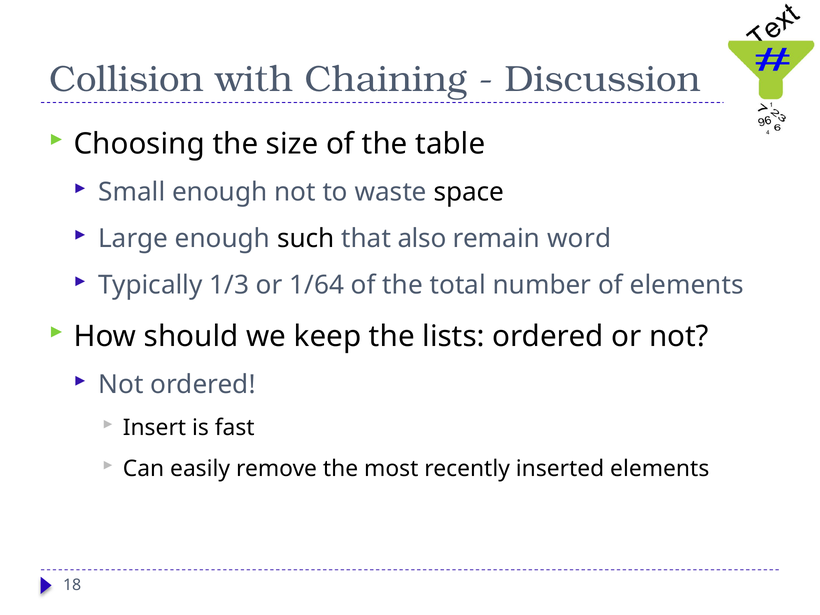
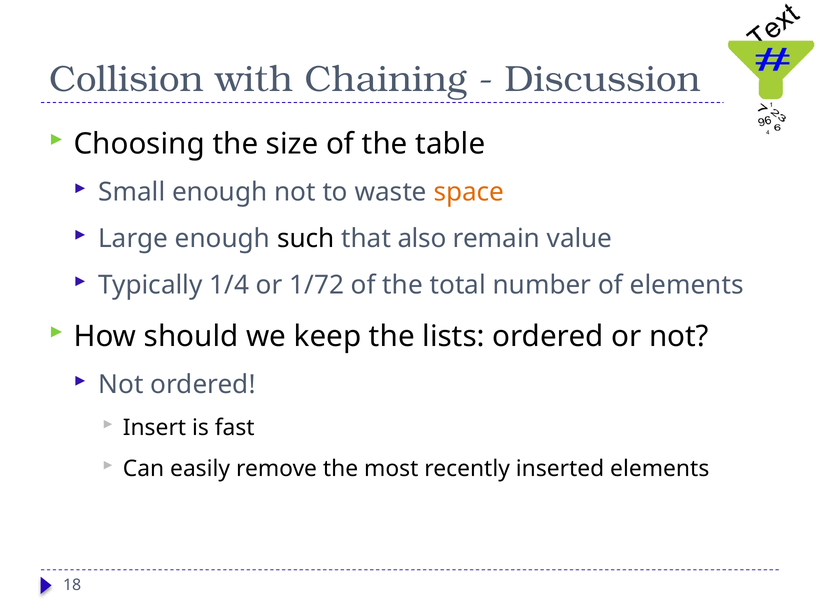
space colour: black -> orange
word: word -> value
1/3: 1/3 -> 1/4
1/64: 1/64 -> 1/72
